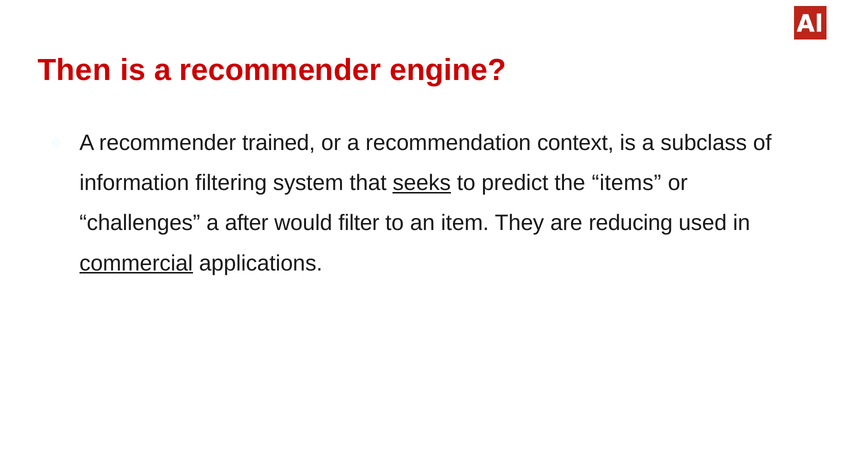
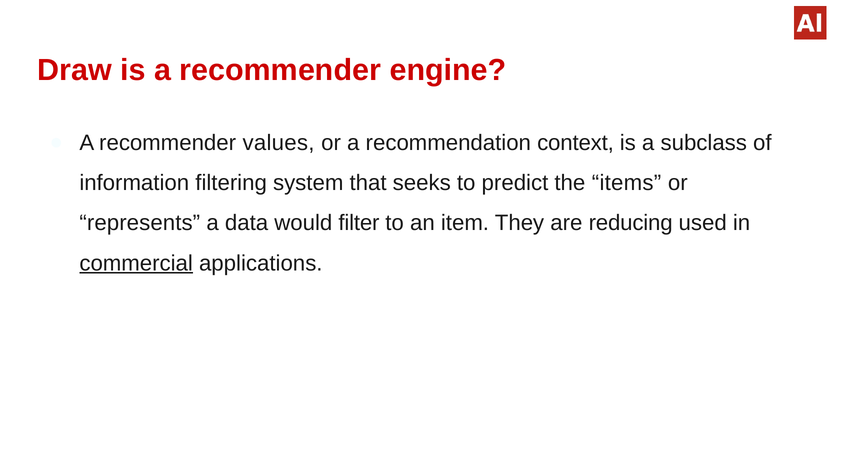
Then: Then -> Draw
trained: trained -> values
seeks underline: present -> none
challenges: challenges -> represents
after: after -> data
